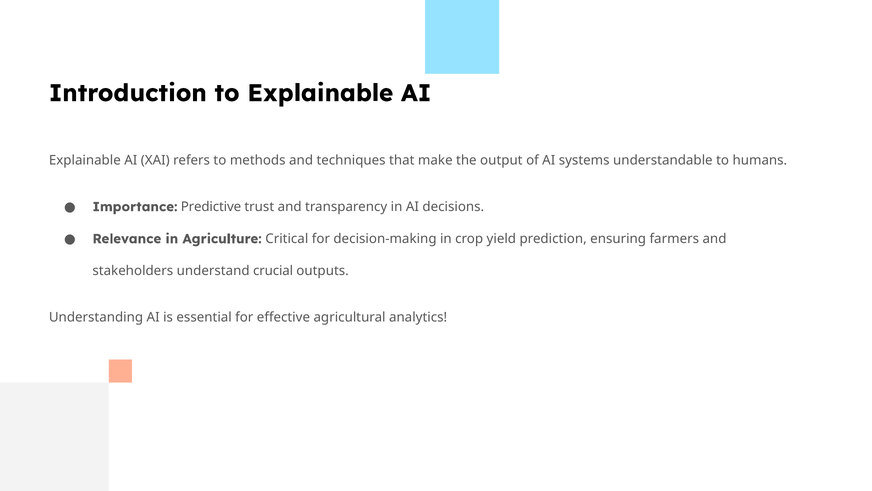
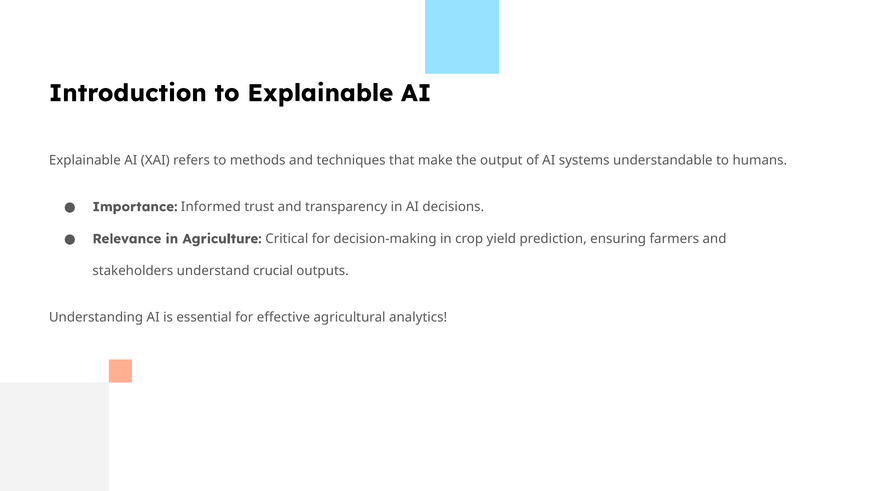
Predictive: Predictive -> Informed
